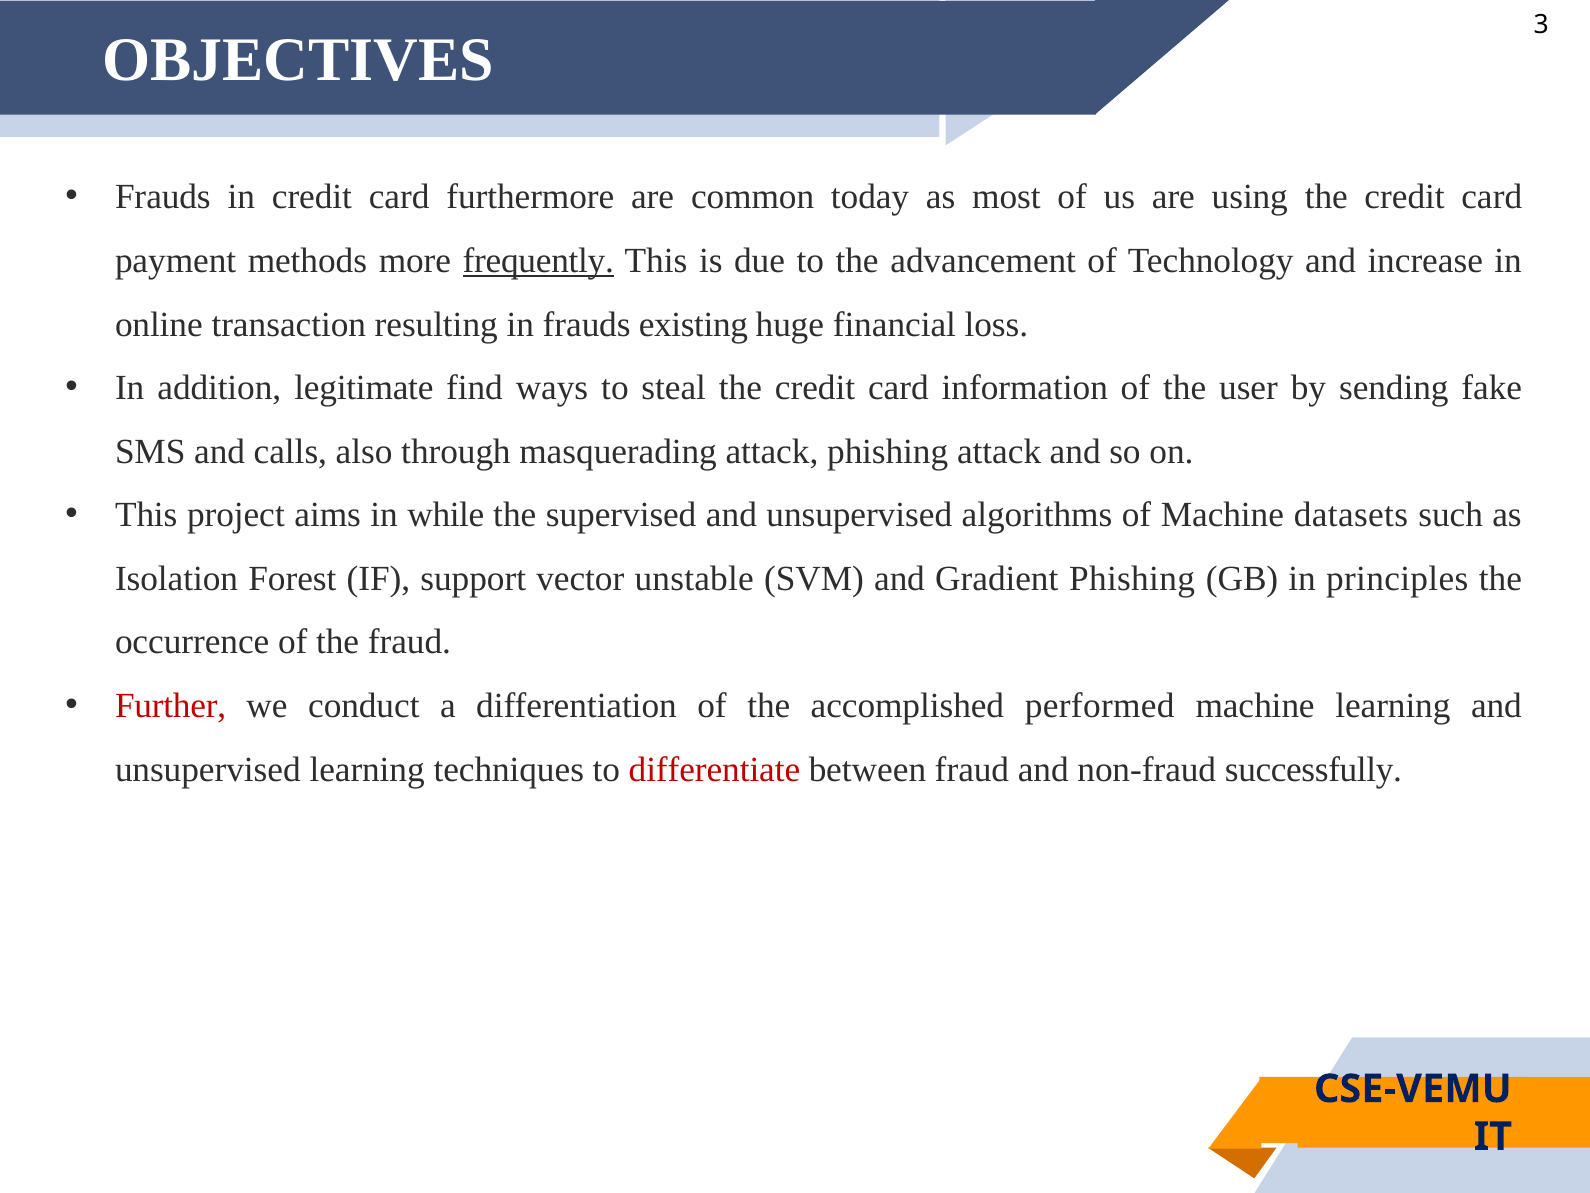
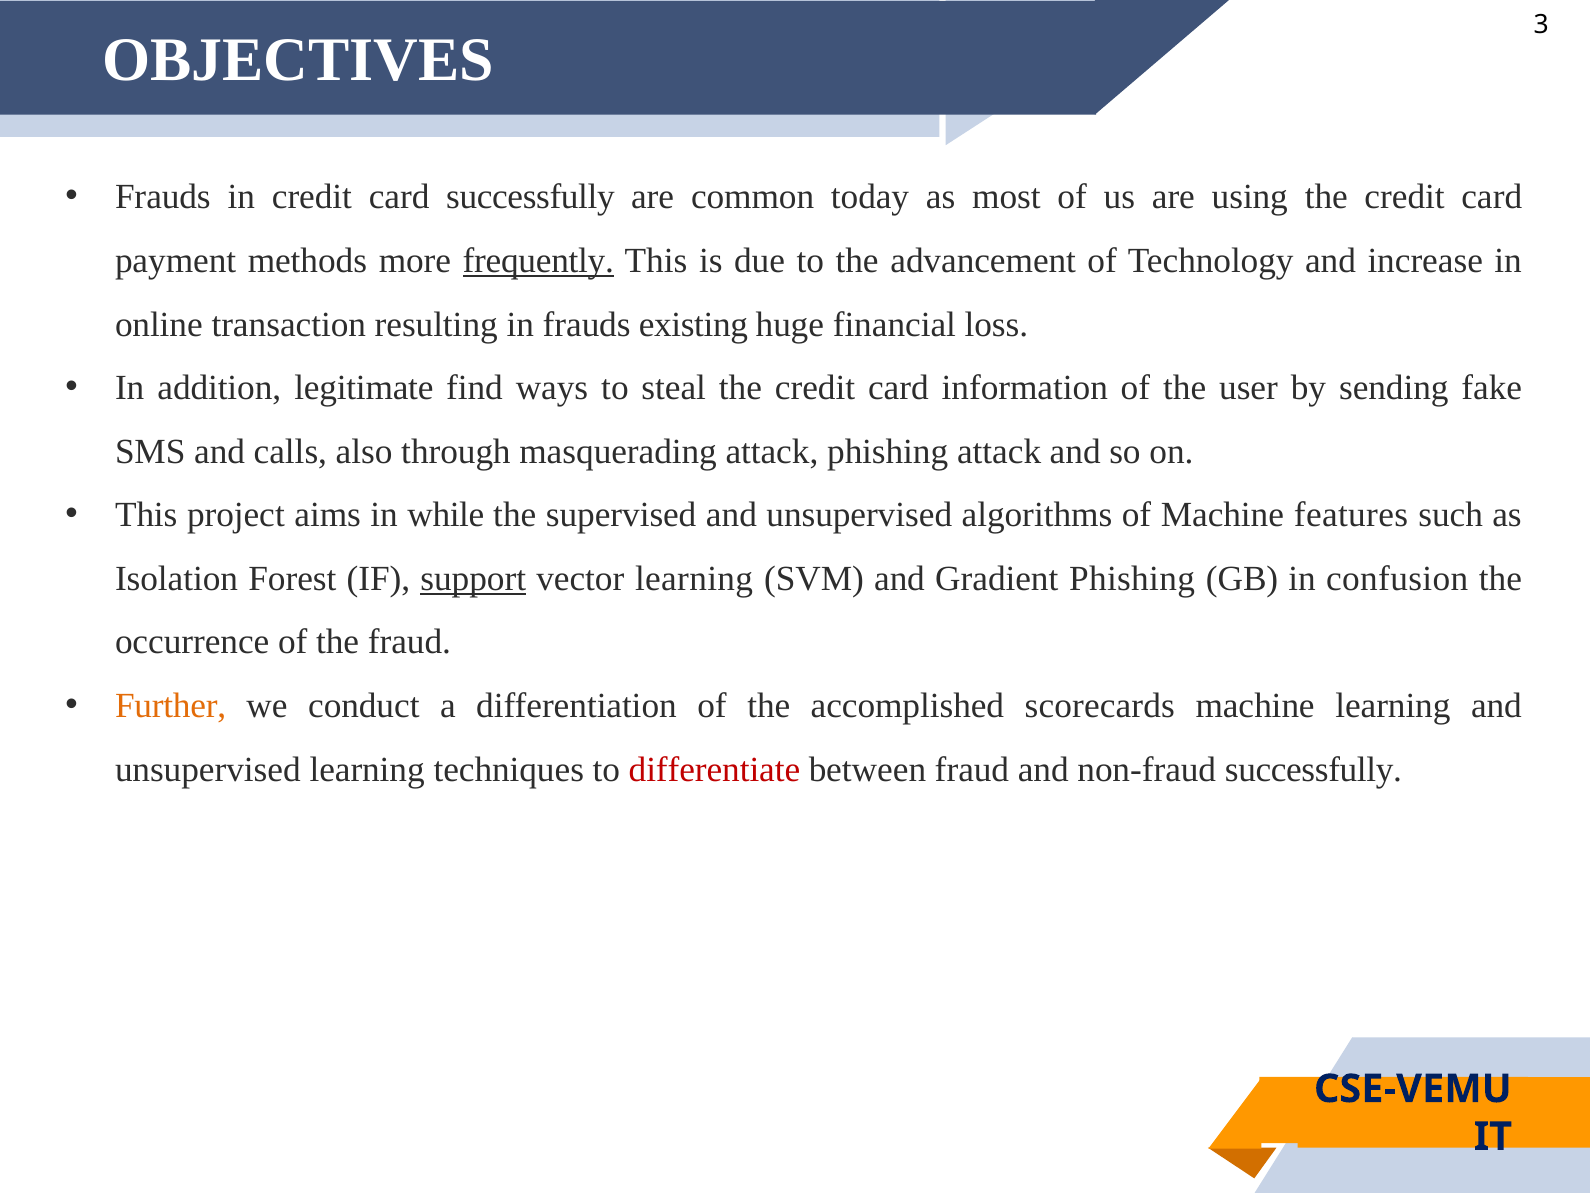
card furthermore: furthermore -> successfully
datasets: datasets -> features
support underline: none -> present
vector unstable: unstable -> learning
principles: principles -> confusion
Further colour: red -> orange
performed: performed -> scorecards
